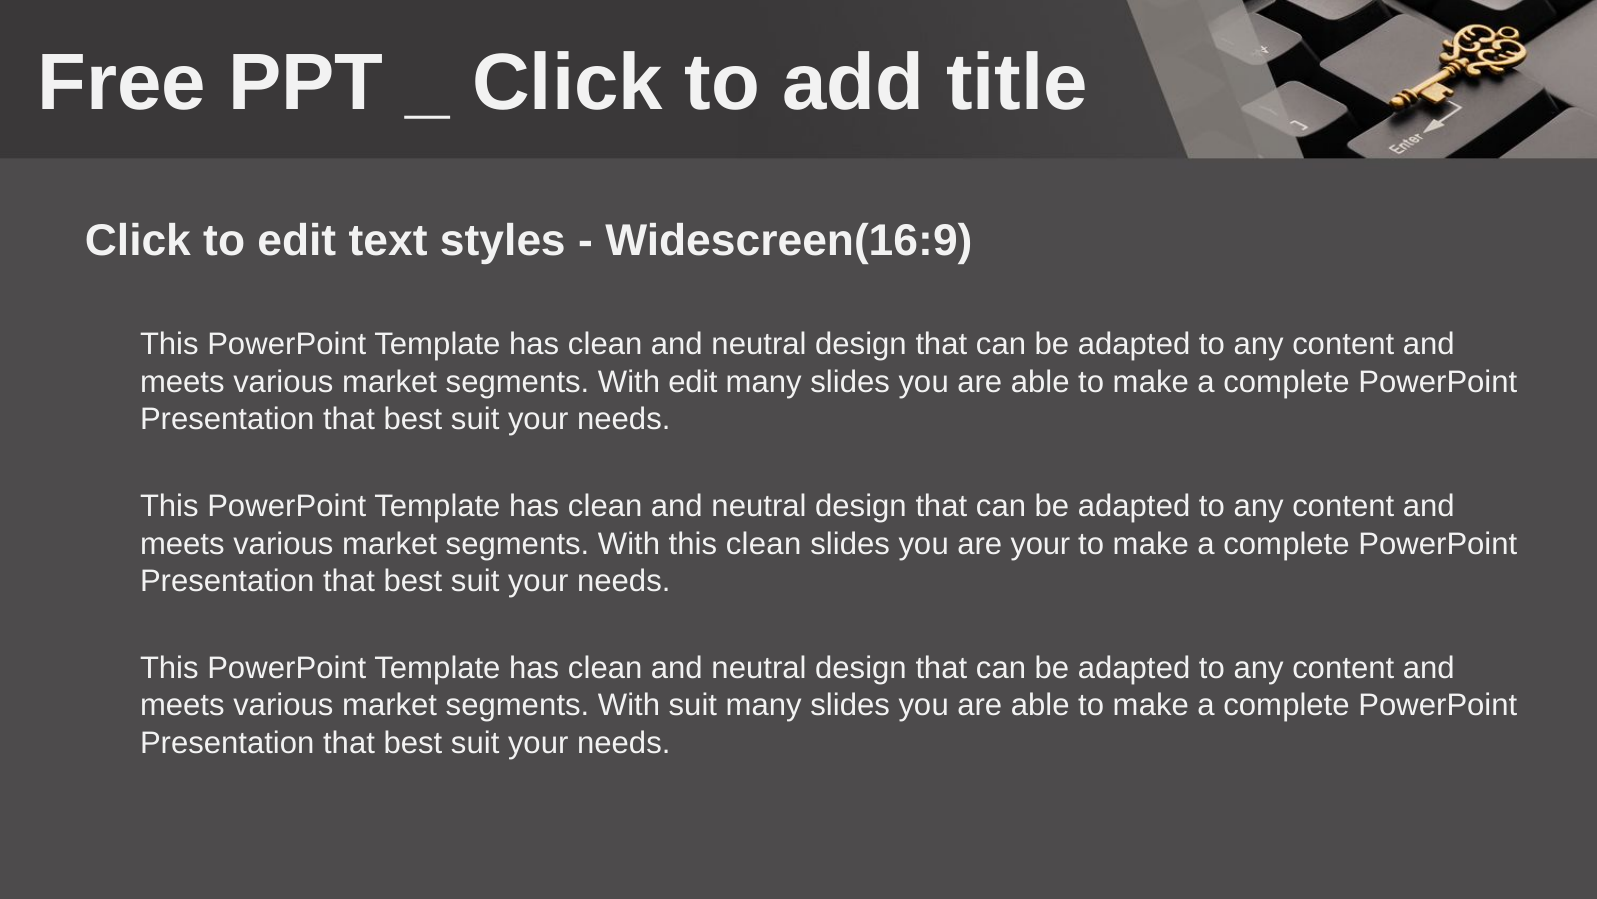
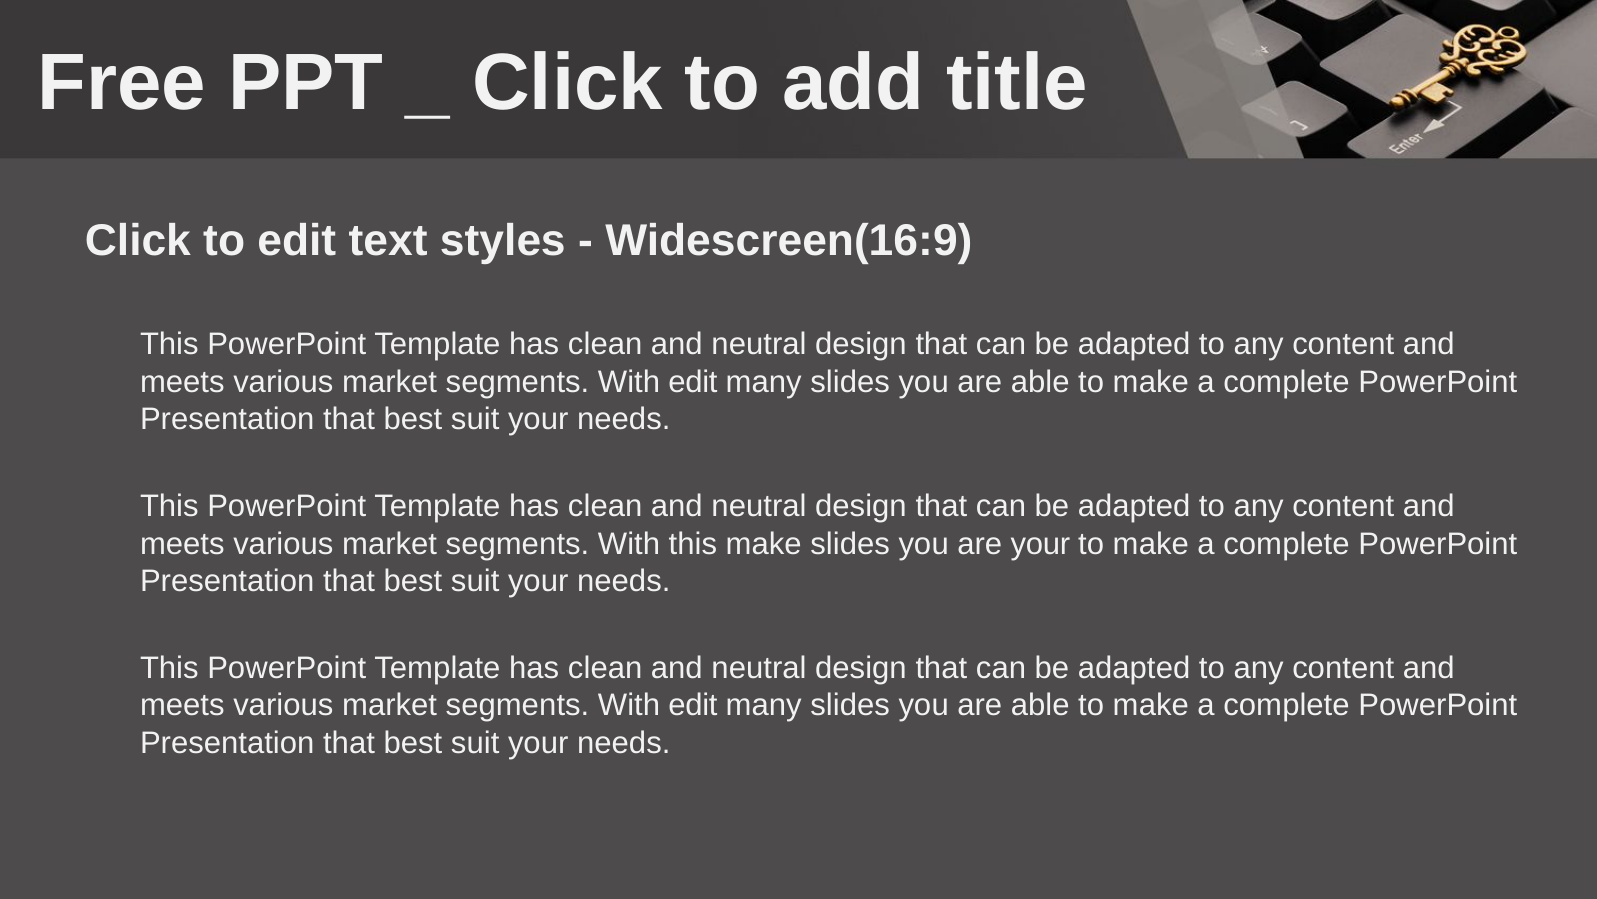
this clean: clean -> make
suit at (693, 705): suit -> edit
